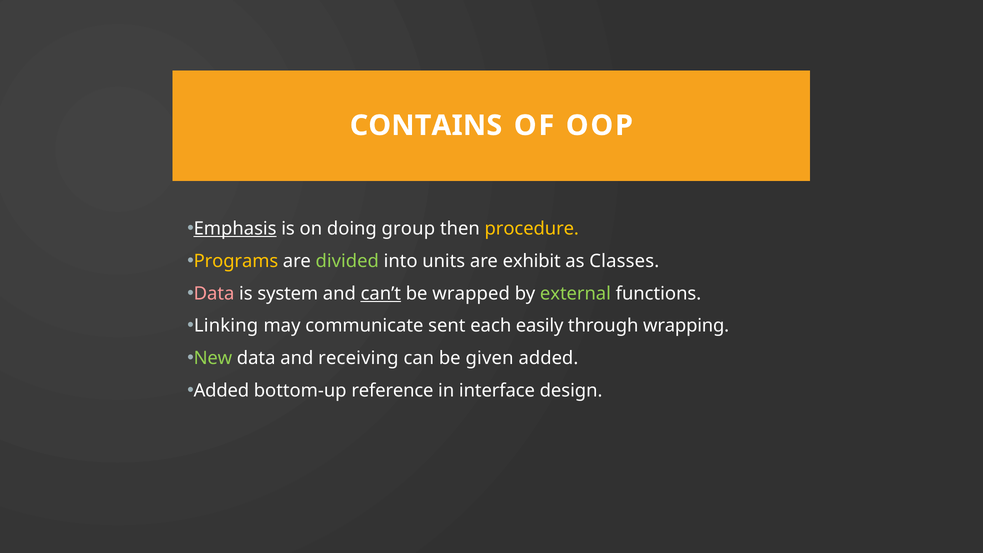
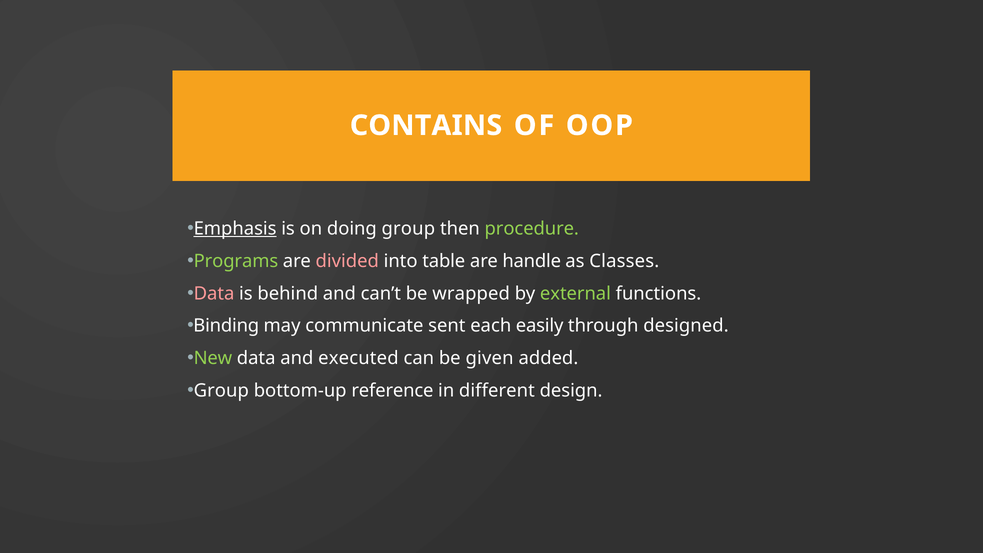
procedure colour: yellow -> light green
Programs colour: yellow -> light green
divided colour: light green -> pink
units: units -> table
exhibit: exhibit -> handle
system: system -> behind
can’t underline: present -> none
Linking: Linking -> Binding
wrapping: wrapping -> designed
receiving: receiving -> executed
Added at (221, 391): Added -> Group
interface: interface -> different
